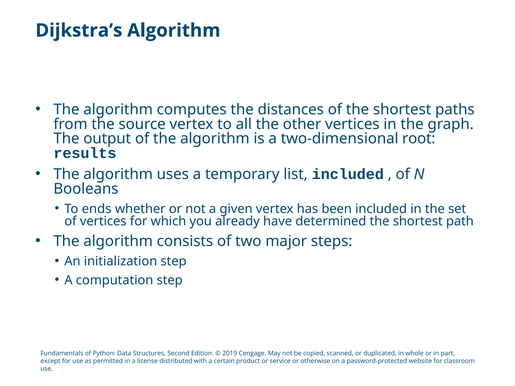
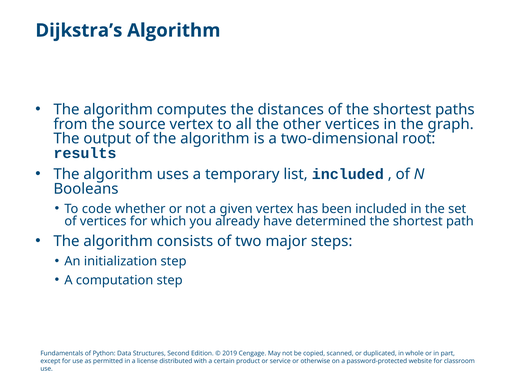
ends: ends -> code
